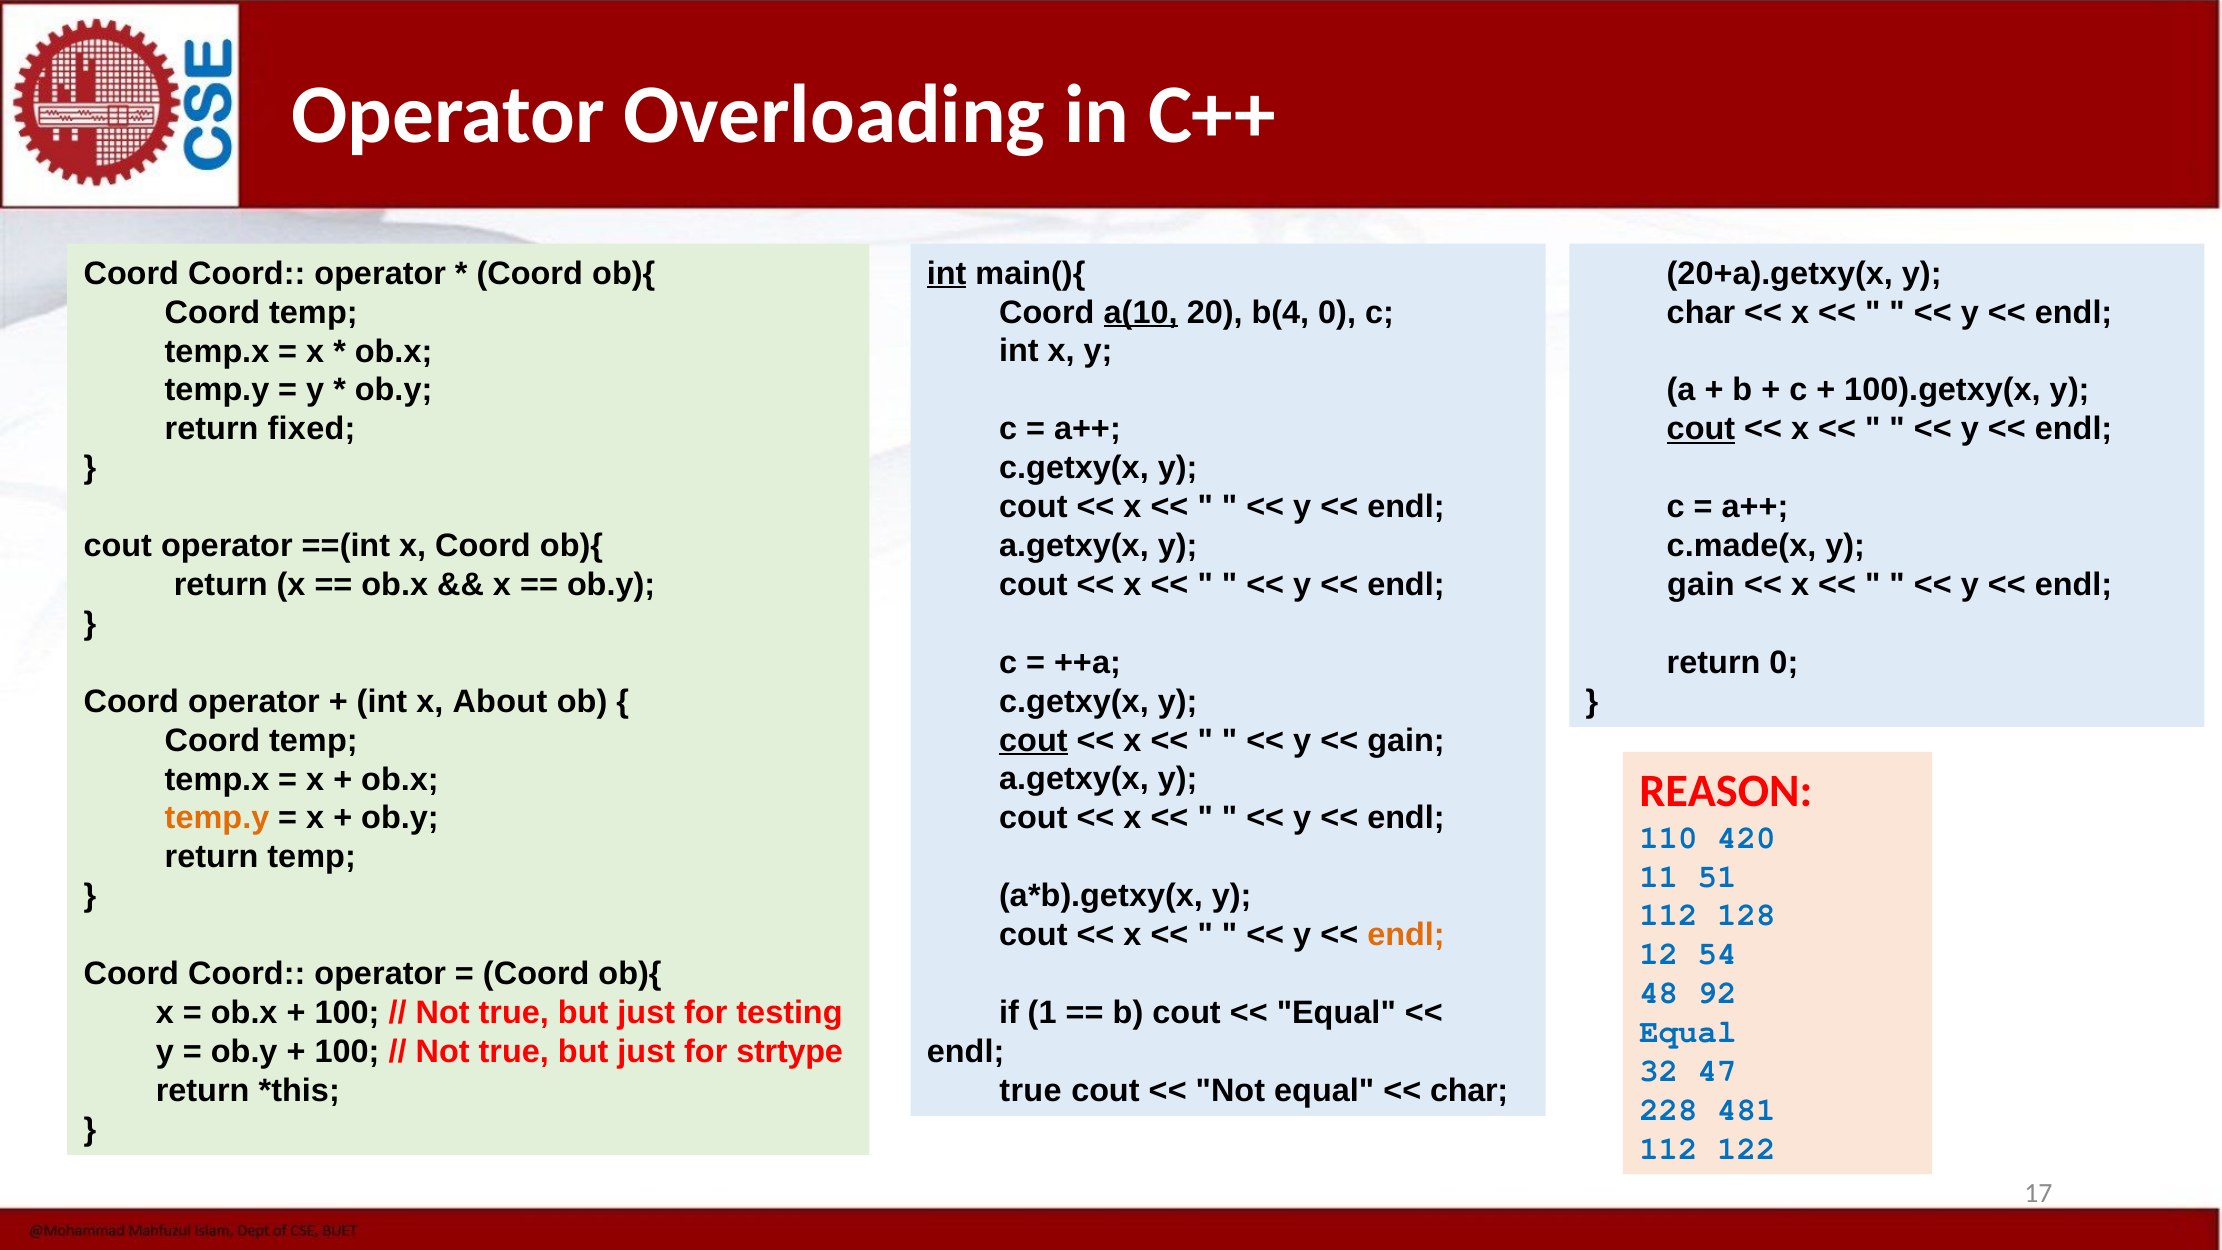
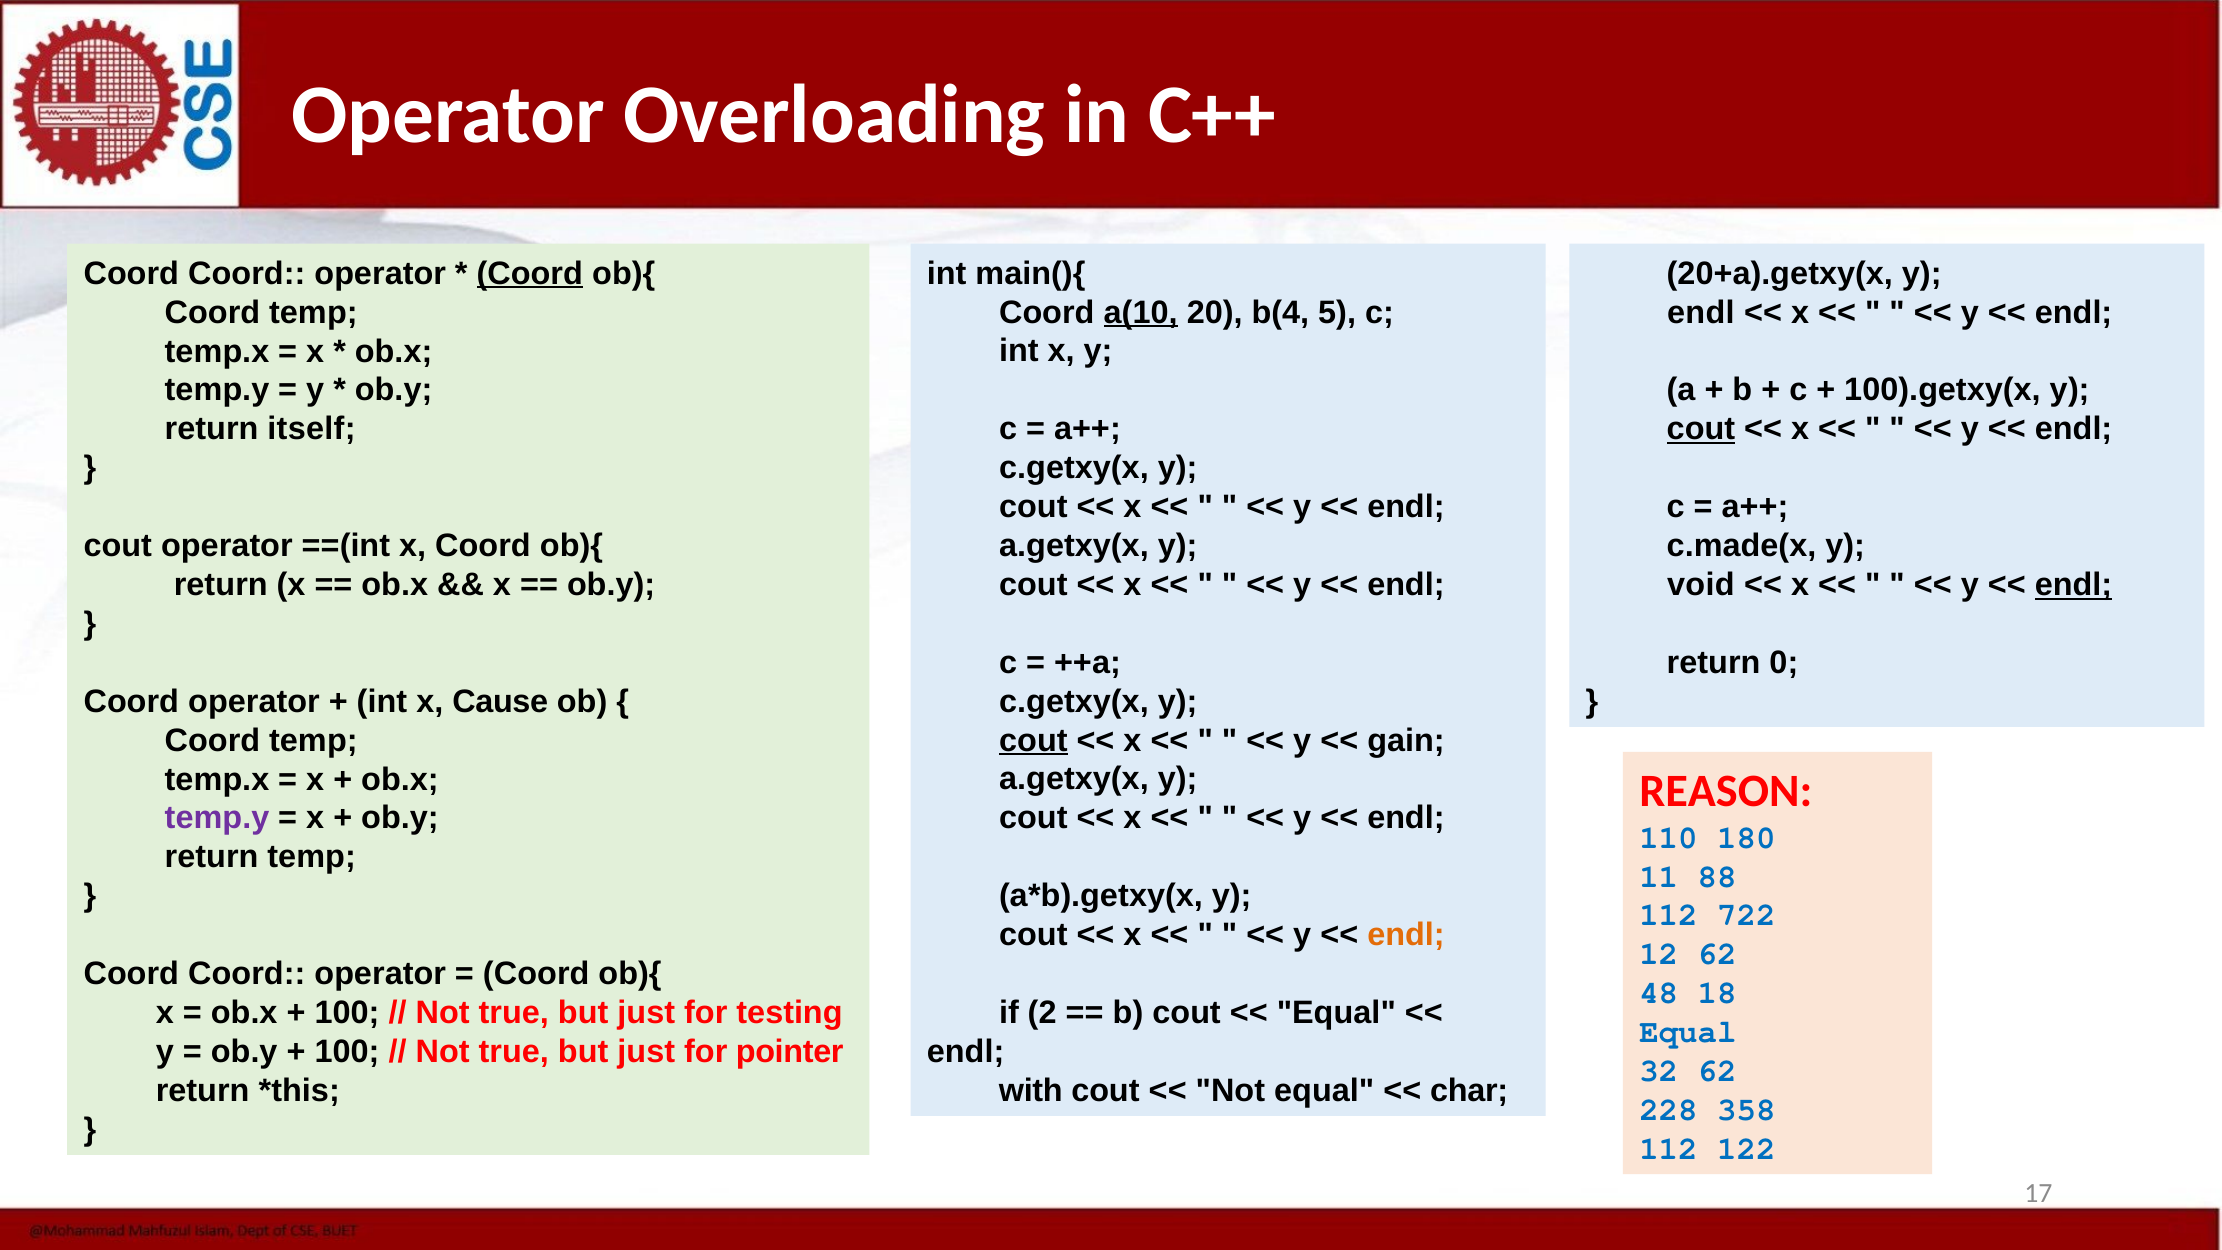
Coord at (530, 273) underline: none -> present
int at (947, 273) underline: present -> none
b(4 0: 0 -> 5
char at (1701, 312): char -> endl
fixed: fixed -> itself
gain at (1701, 585): gain -> void
endl at (2074, 585) underline: none -> present
About: About -> Cause
temp.y at (217, 818) colour: orange -> purple
420: 420 -> 180
51: 51 -> 88
128: 128 -> 722
12 54: 54 -> 62
92: 92 -> 18
1: 1 -> 2
strtype: strtype -> pointer
32 47: 47 -> 62
true at (1030, 1090): true -> with
481: 481 -> 358
